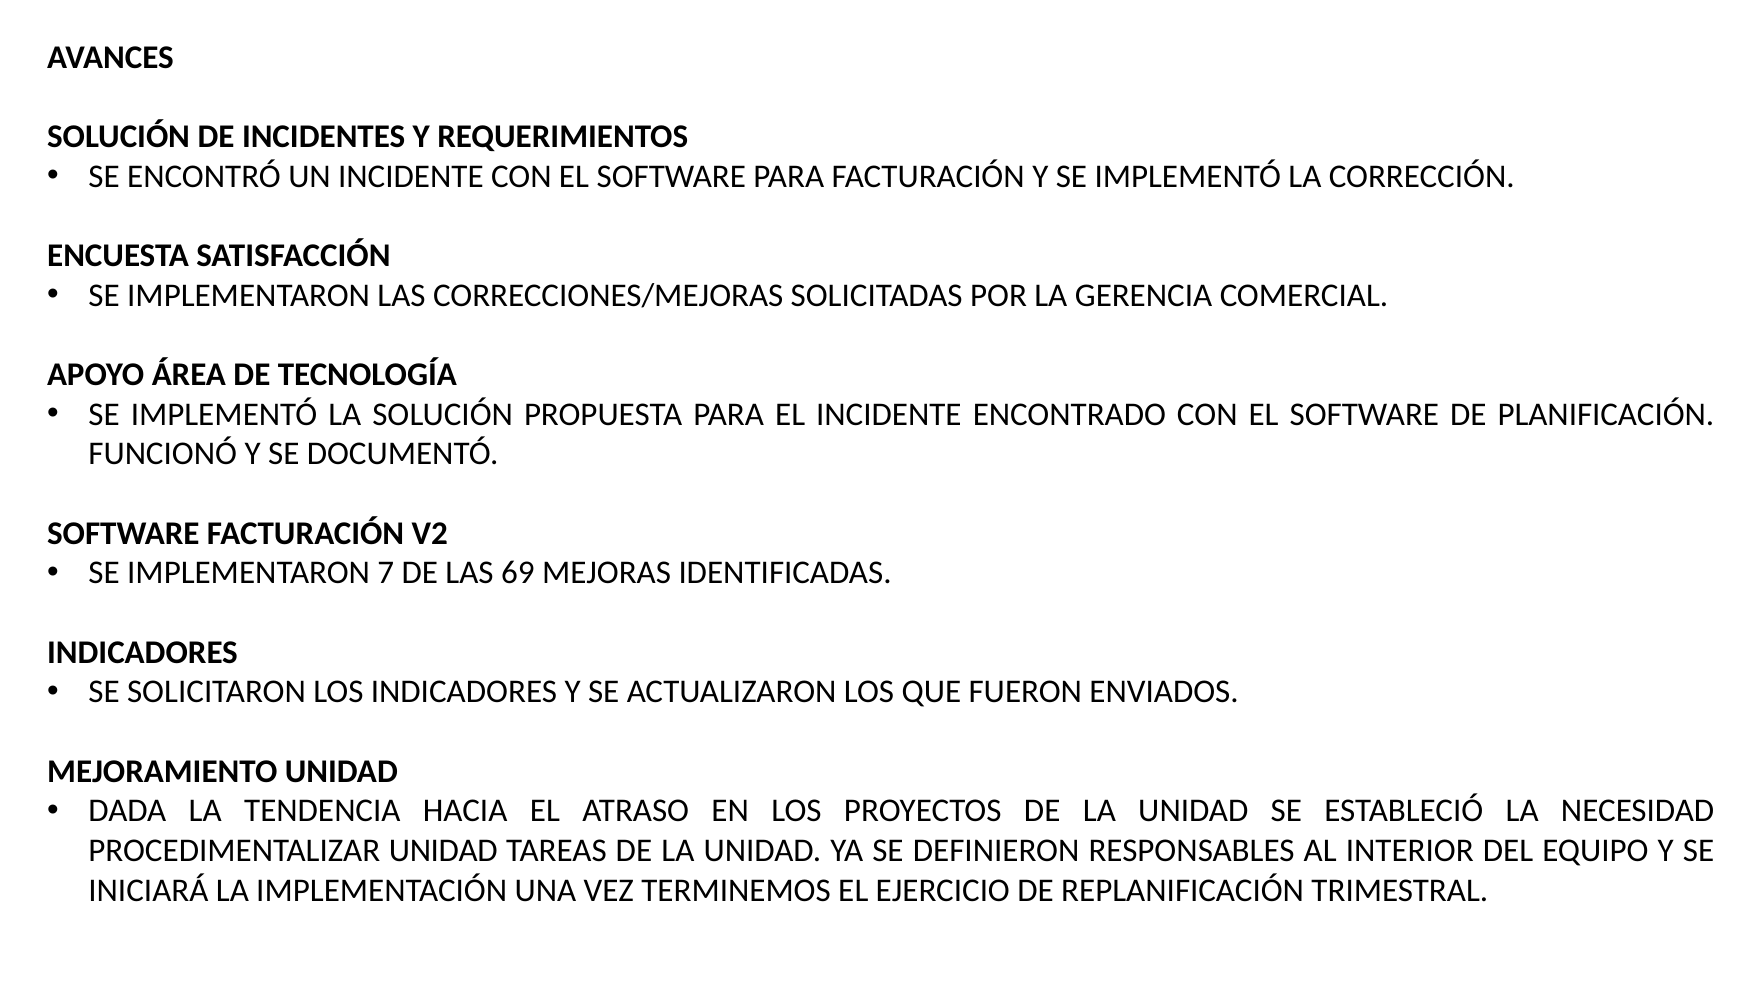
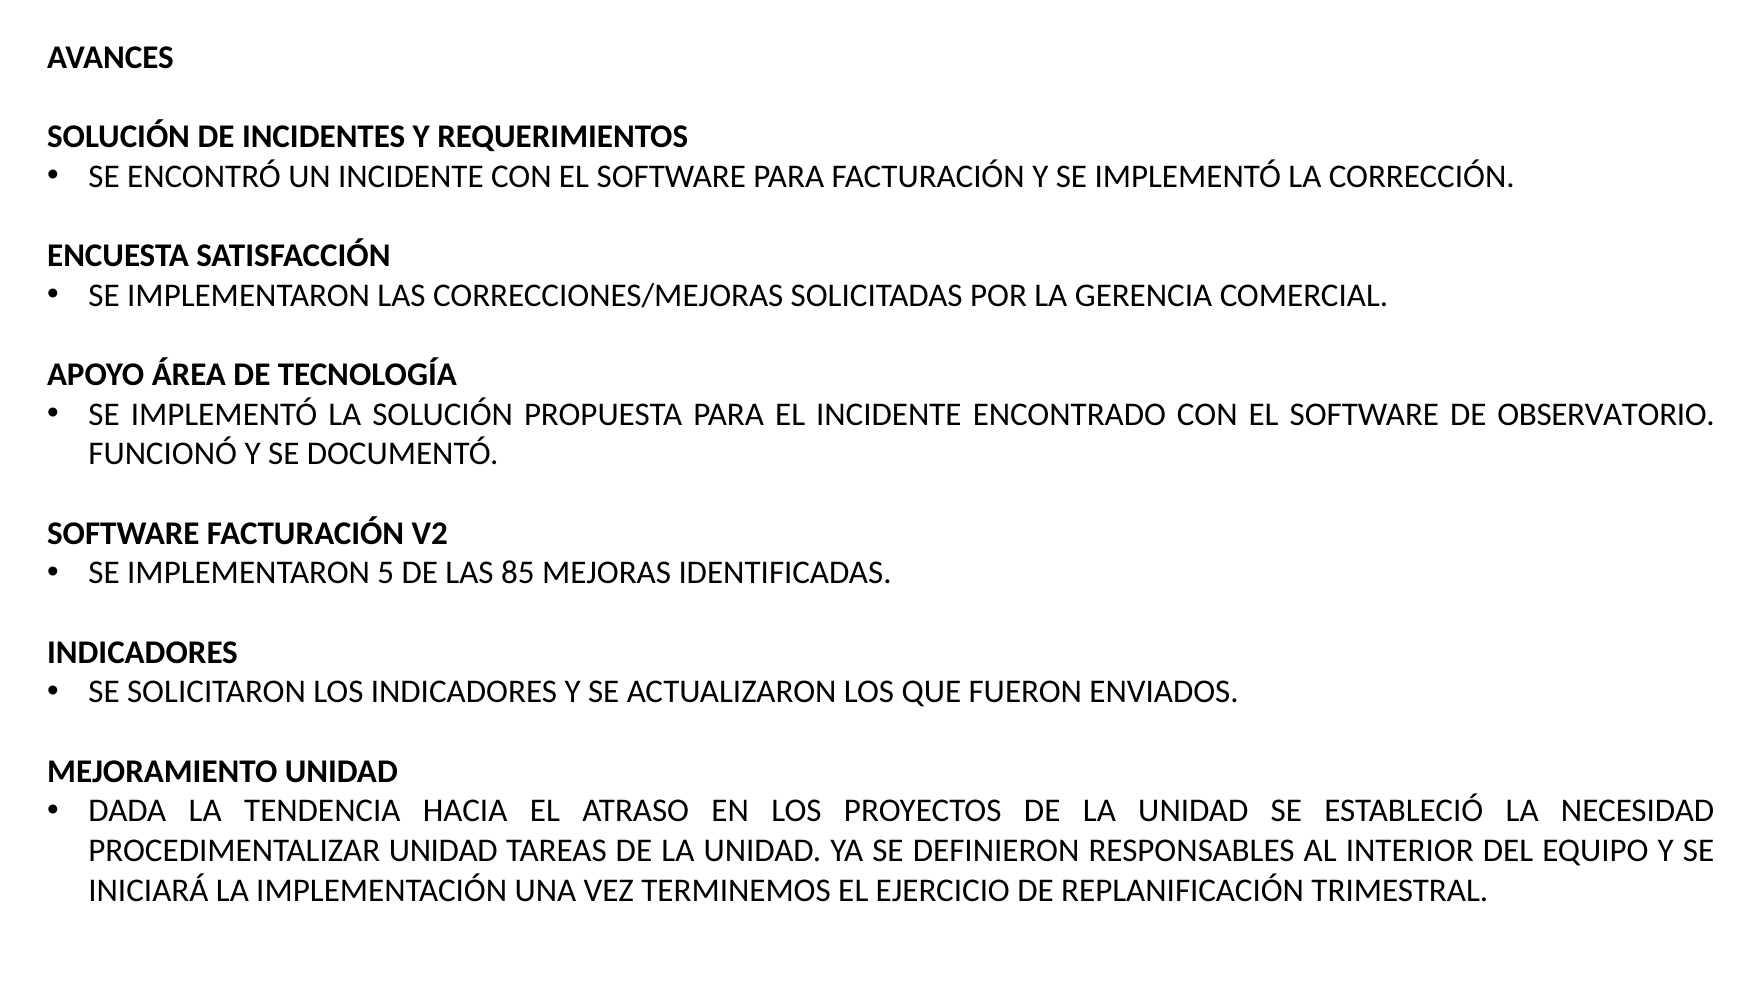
PLANIFICACIÓN: PLANIFICACIÓN -> OBSERVATORIO
7: 7 -> 5
69: 69 -> 85
